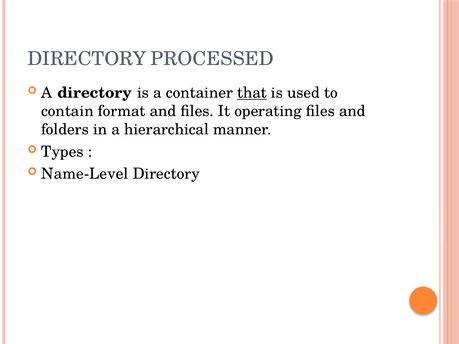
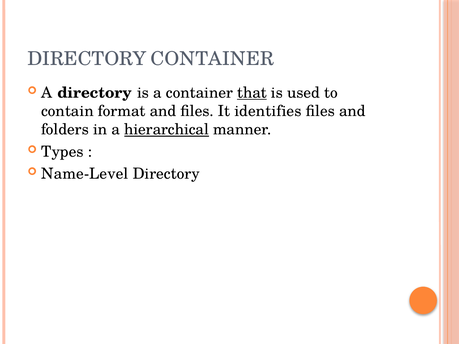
DIRECTORY PROCESSED: PROCESSED -> CONTAINER
operating: operating -> identifies
hierarchical underline: none -> present
